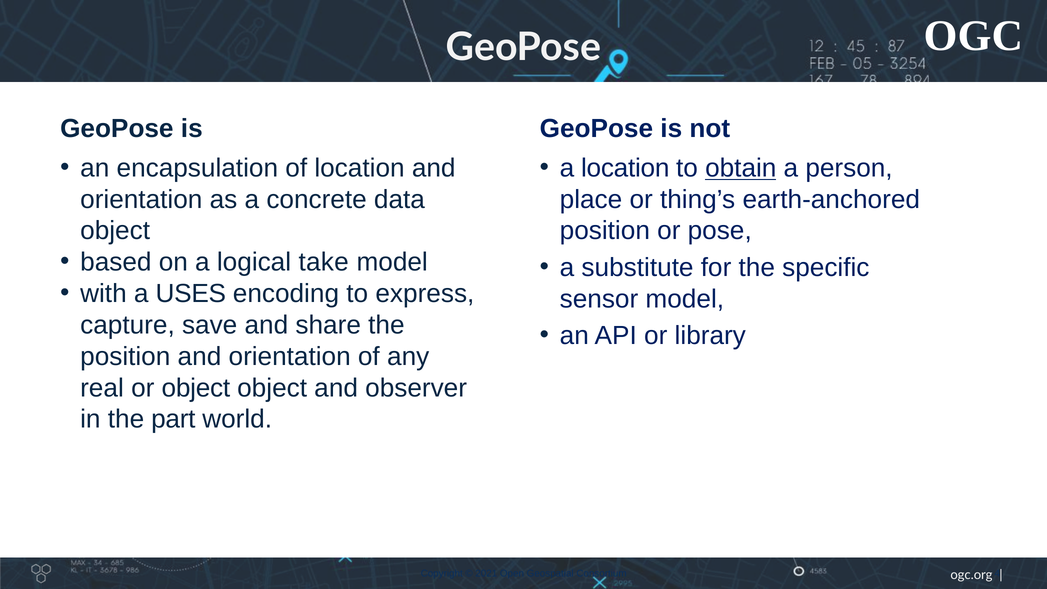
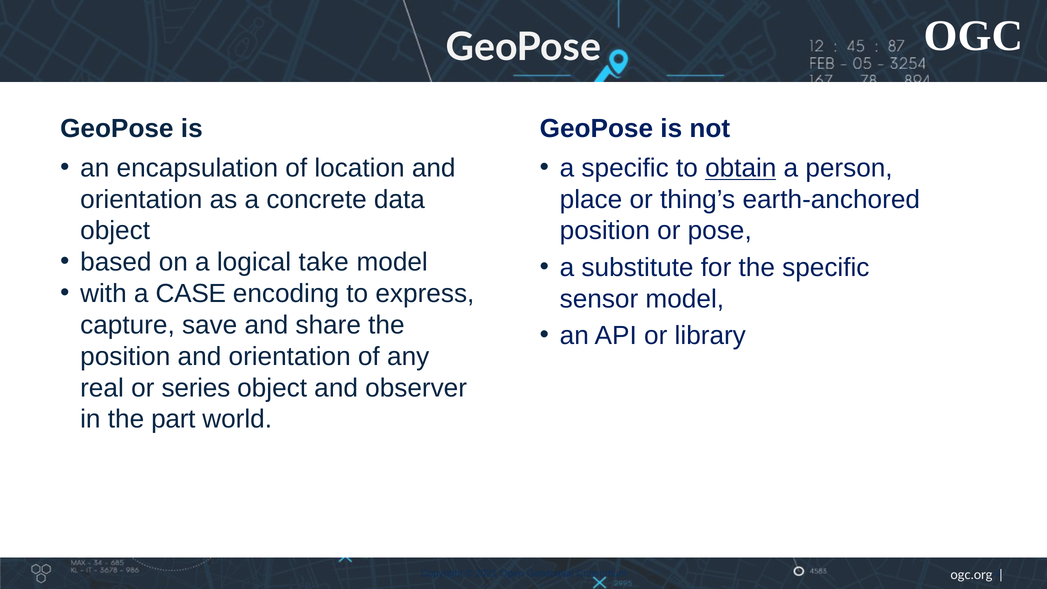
a location: location -> specific
USES: USES -> CASE
or object: object -> series
